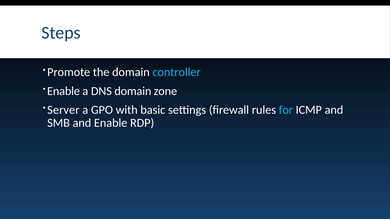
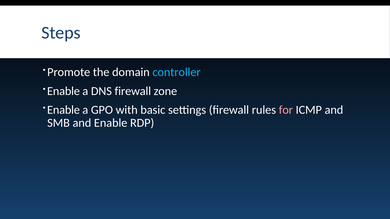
DNS domain: domain -> firewall
Server at (63, 110): Server -> Enable
for colour: light blue -> pink
